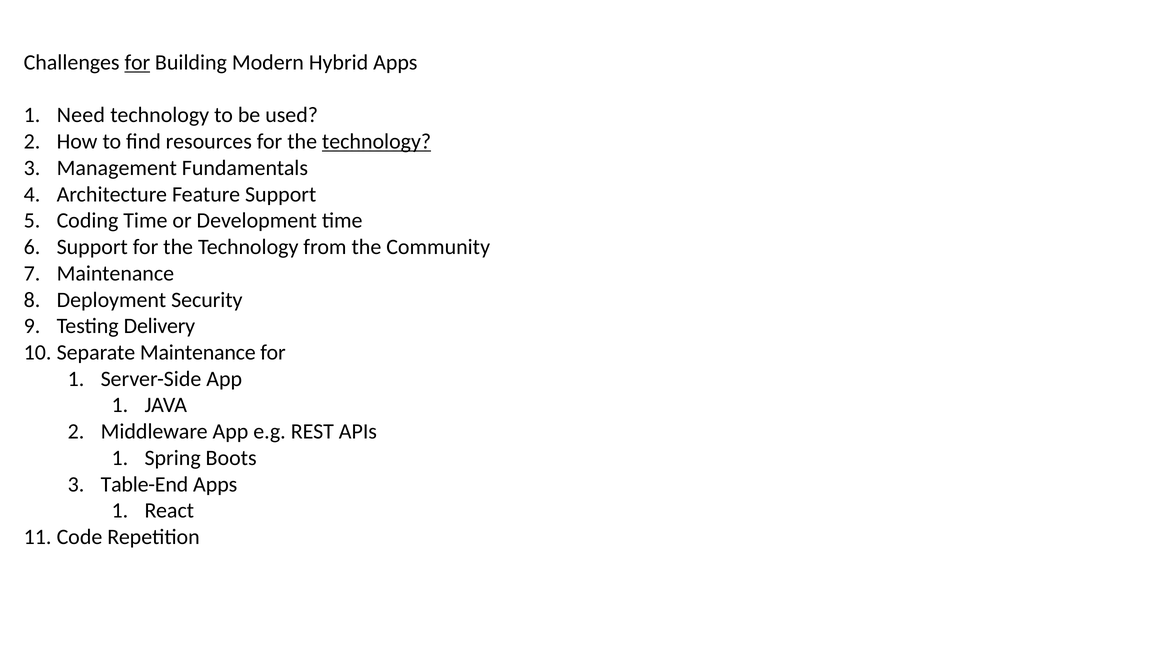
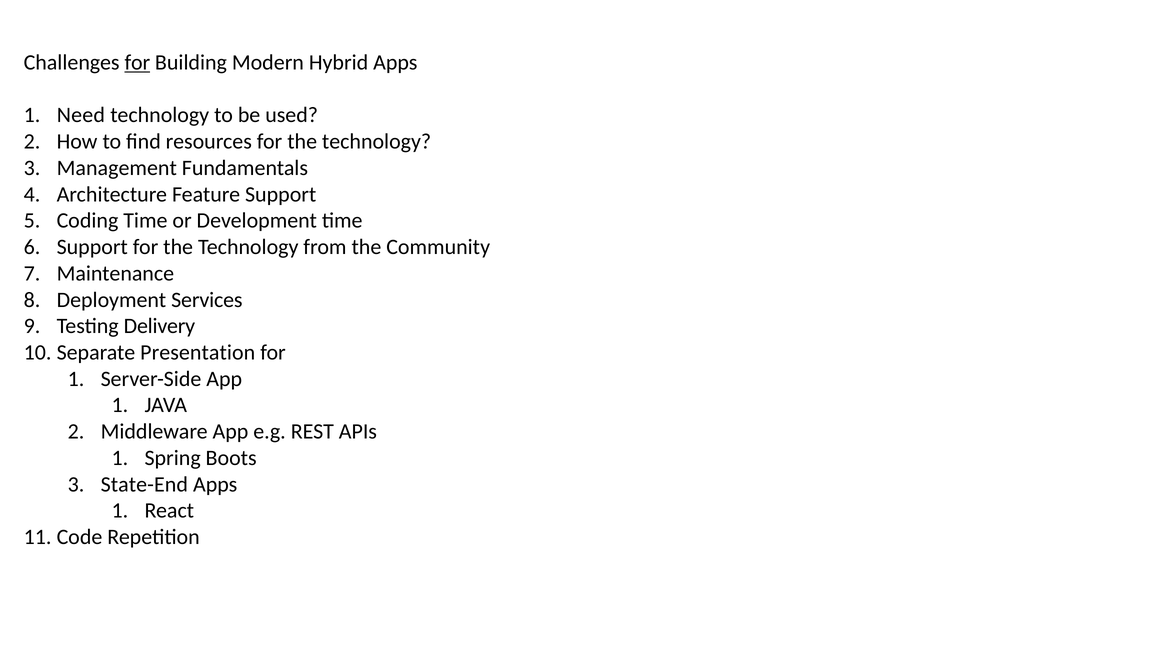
technology at (377, 142) underline: present -> none
Security: Security -> Services
Maintenance at (198, 353): Maintenance -> Presentation
Table-End: Table-End -> State-End
